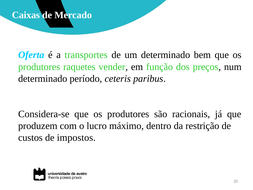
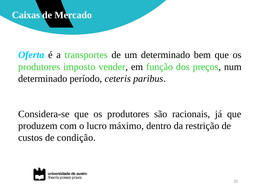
raquetes: raquetes -> imposto
impostos: impostos -> condição
